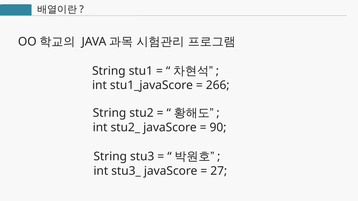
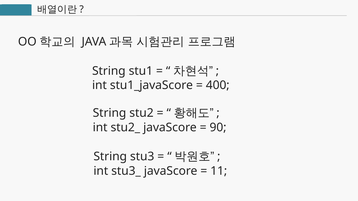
266: 266 -> 400
27: 27 -> 11
